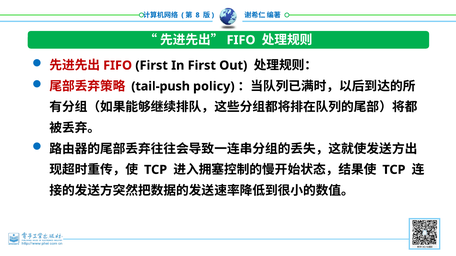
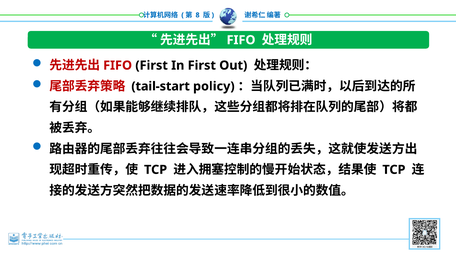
tail-push: tail-push -> tail-start
